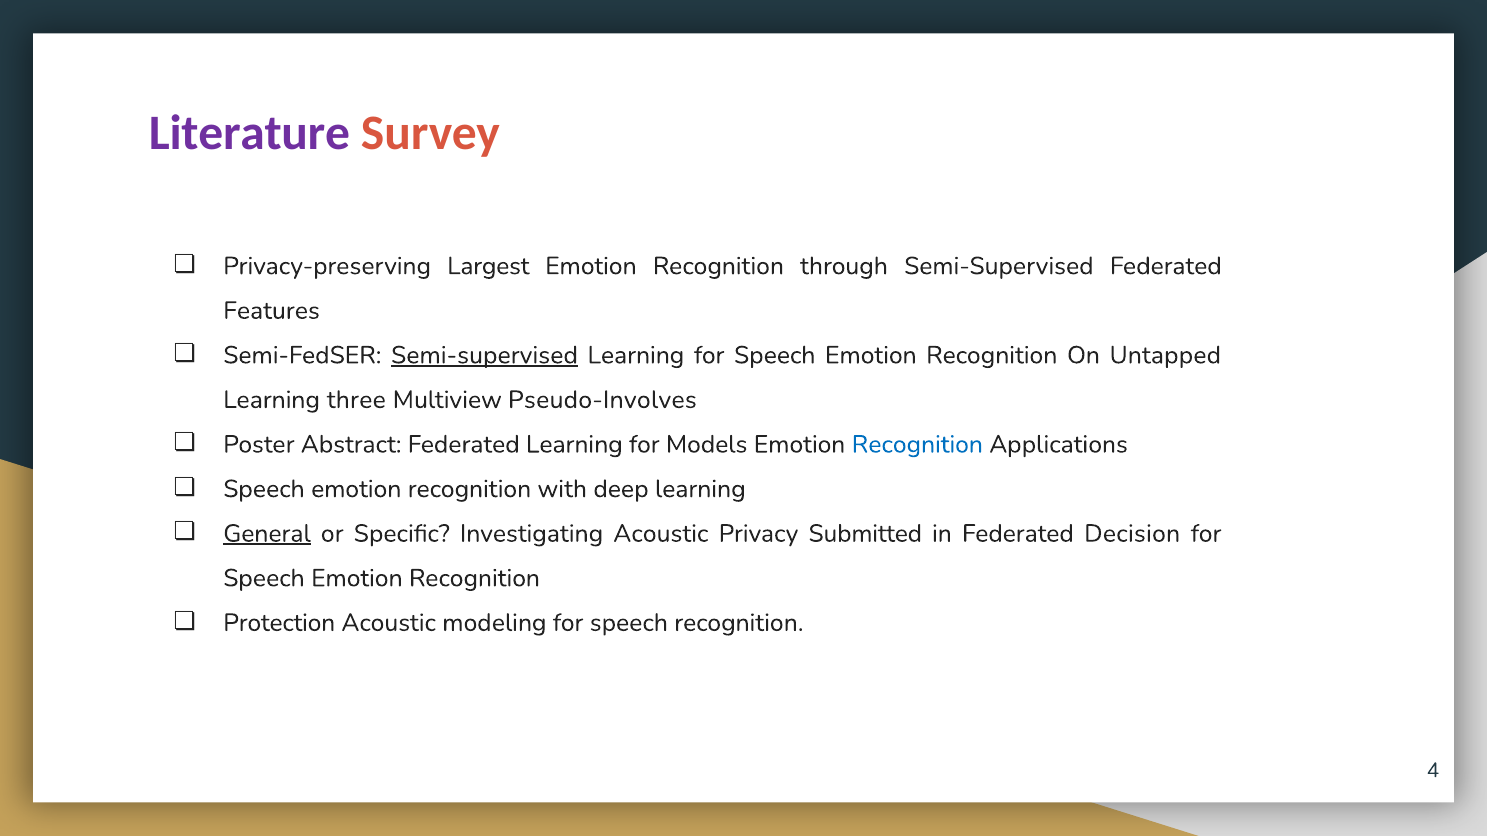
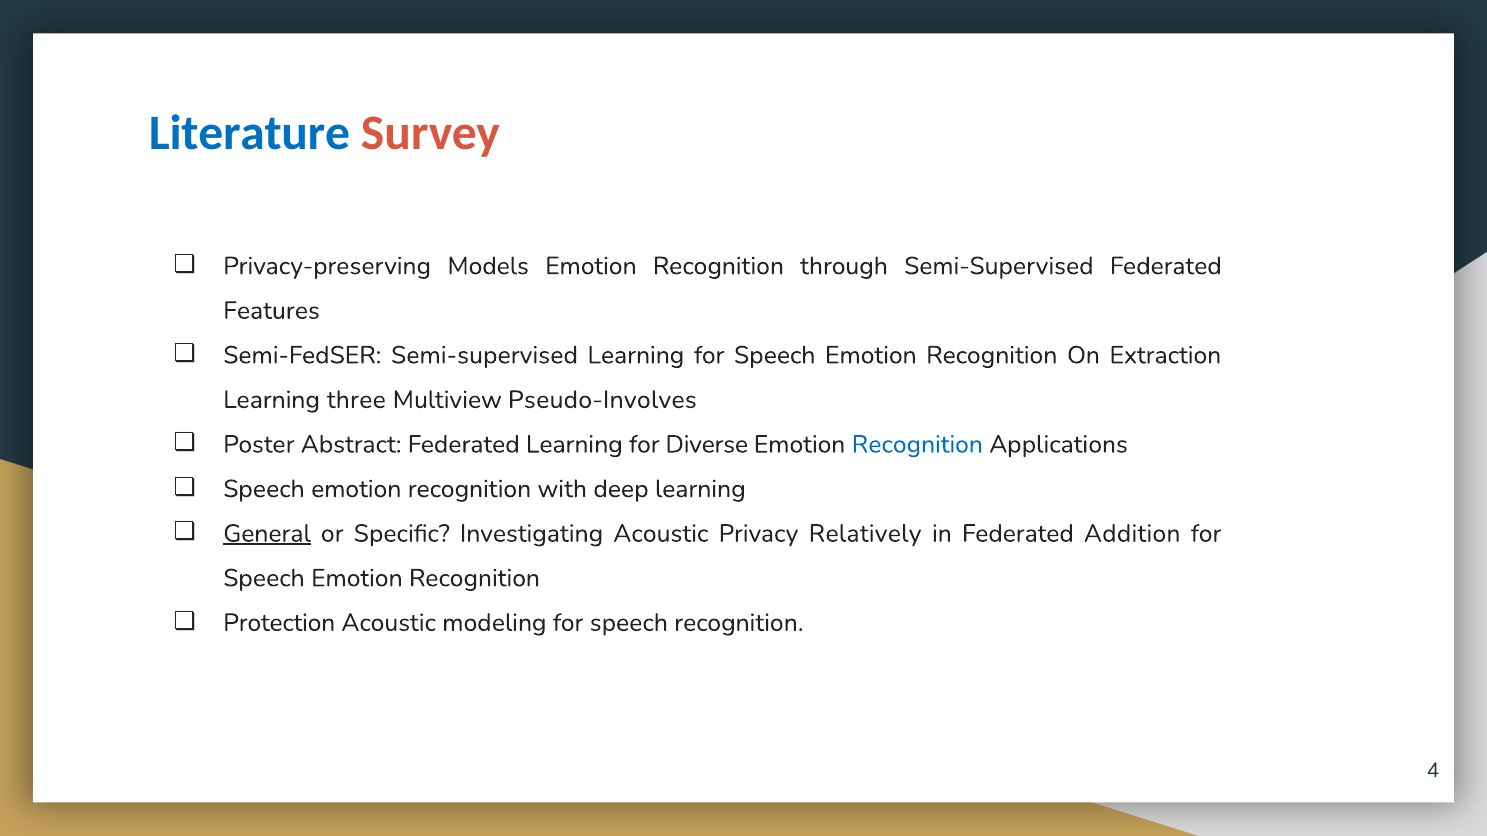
Literature colour: purple -> blue
Largest: Largest -> Models
Semi-supervised at (484, 355) underline: present -> none
Untapped: Untapped -> Extraction
Models: Models -> Diverse
Submitted: Submitted -> Relatively
Decision: Decision -> Addition
